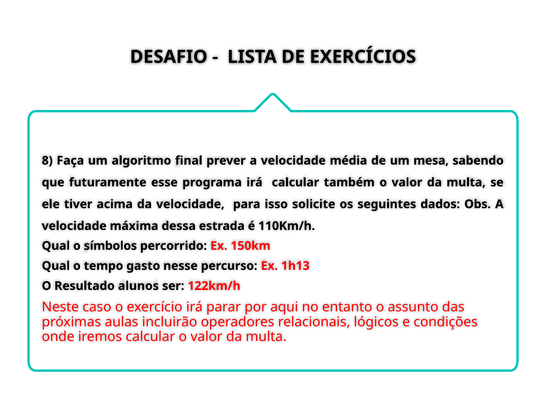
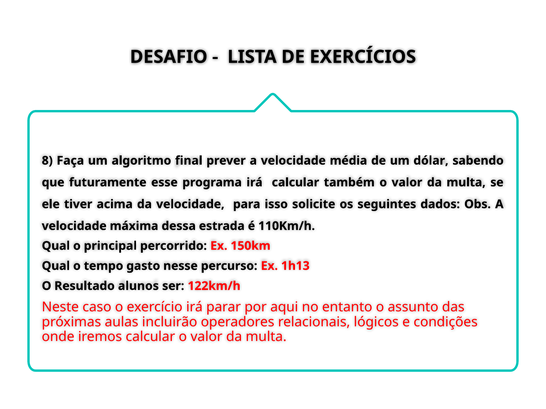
mesa: mesa -> dólar
símbolos: símbolos -> principal
